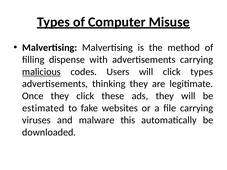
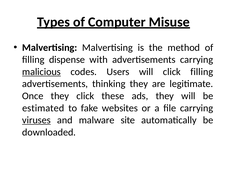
click types: types -> filling
viruses underline: none -> present
this: this -> site
